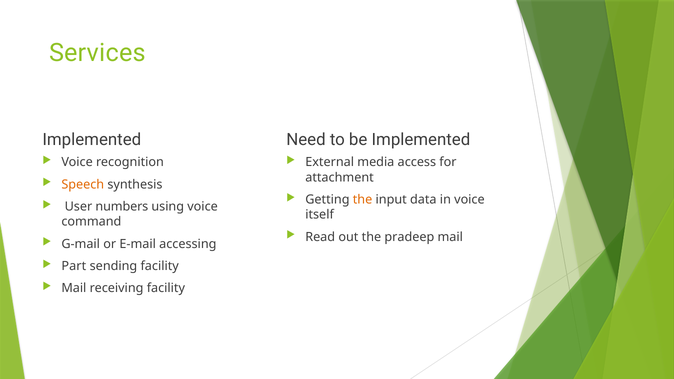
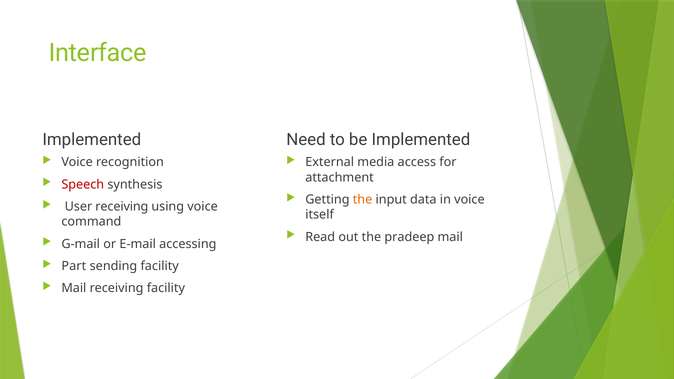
Services: Services -> Interface
Speech colour: orange -> red
User numbers: numbers -> receiving
